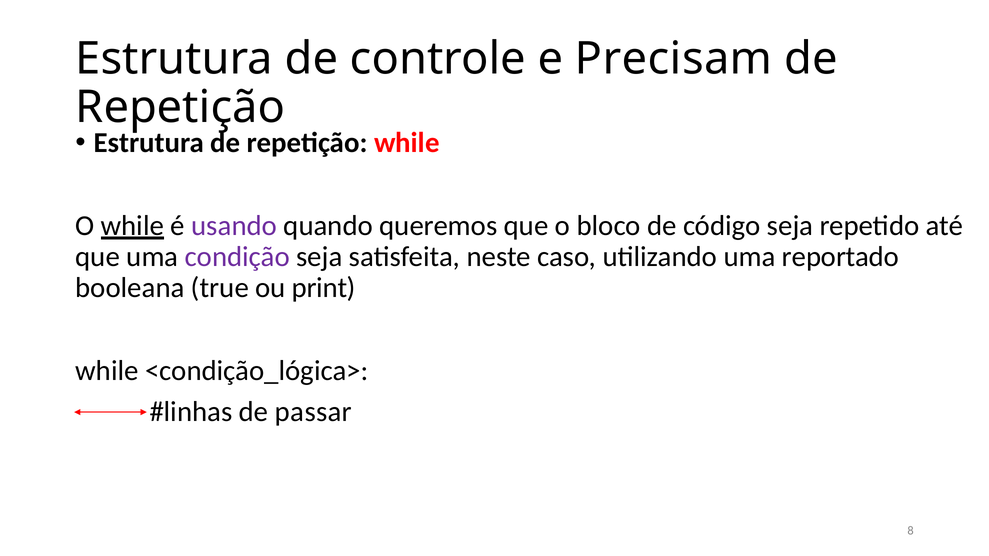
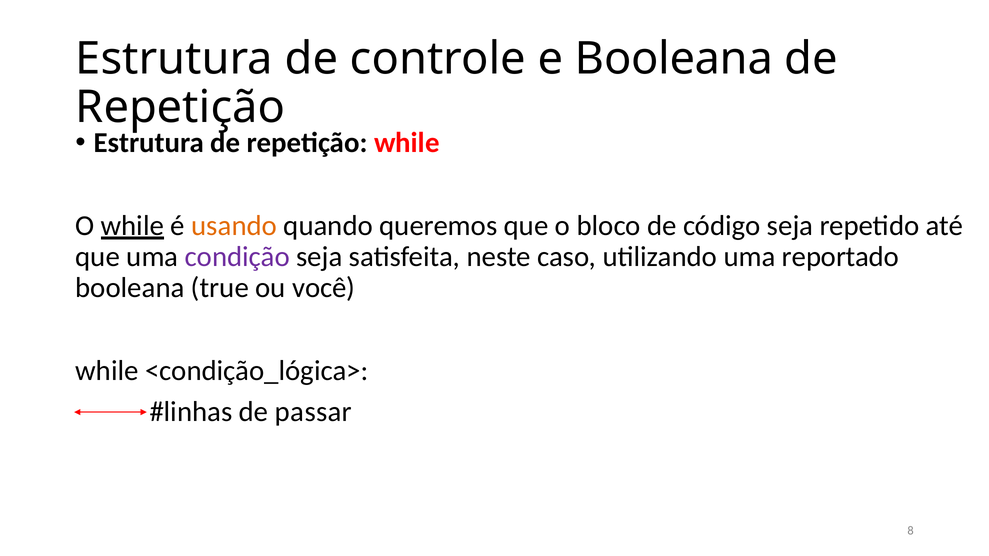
e Precisam: Precisam -> Booleana
usando colour: purple -> orange
print: print -> você
